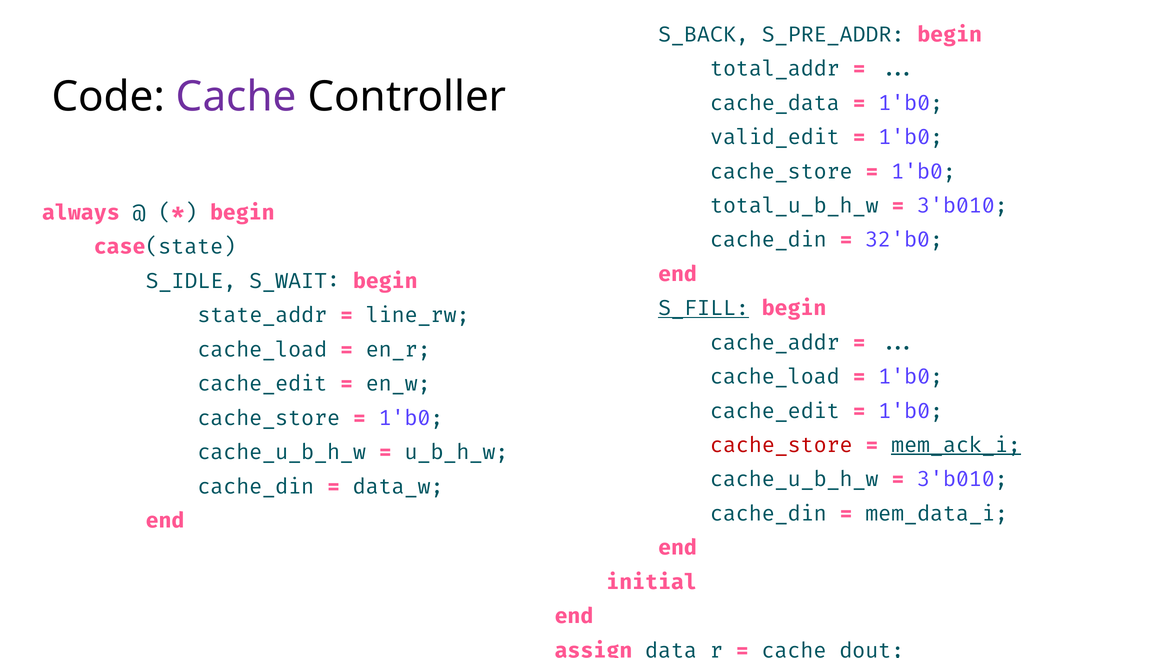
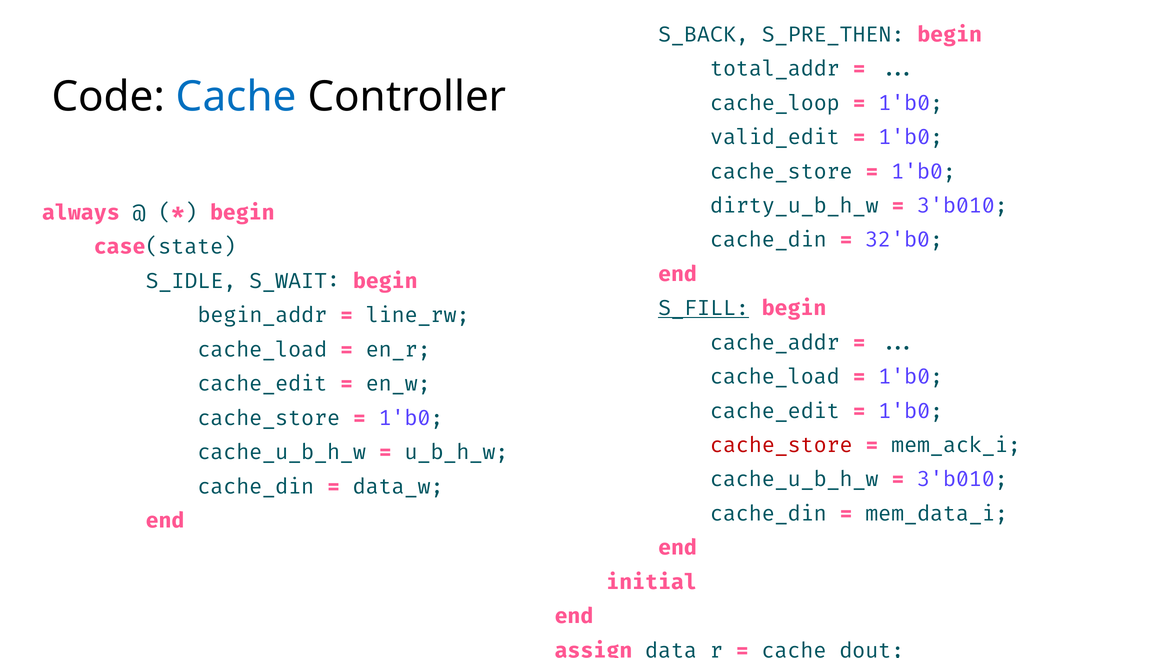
S_PRE_ADDR: S_PRE_ADDR -> S_PRE_THEN
Cache colour: purple -> blue
cache_data: cache_data -> cache_loop
total_u_b_h_w: total_u_b_h_w -> dirty_u_b_h_w
state_addr: state_addr -> begin_addr
mem_ack_i underline: present -> none
